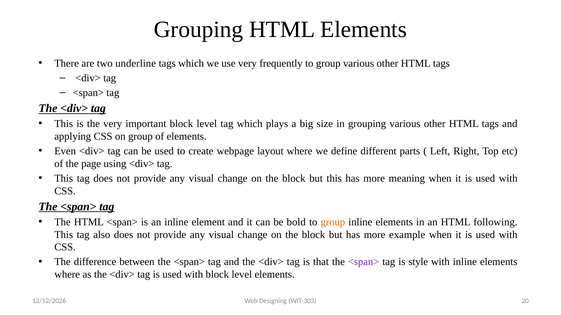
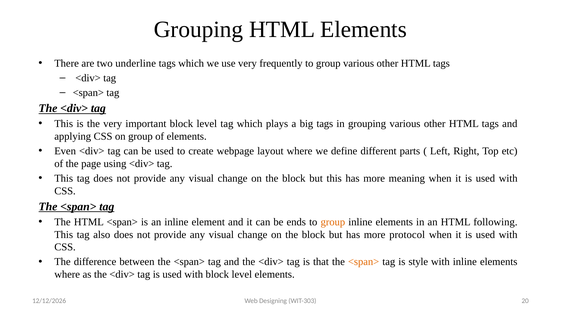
big size: size -> tags
bold: bold -> ends
example: example -> protocol
<span> at (364, 262) colour: purple -> orange
